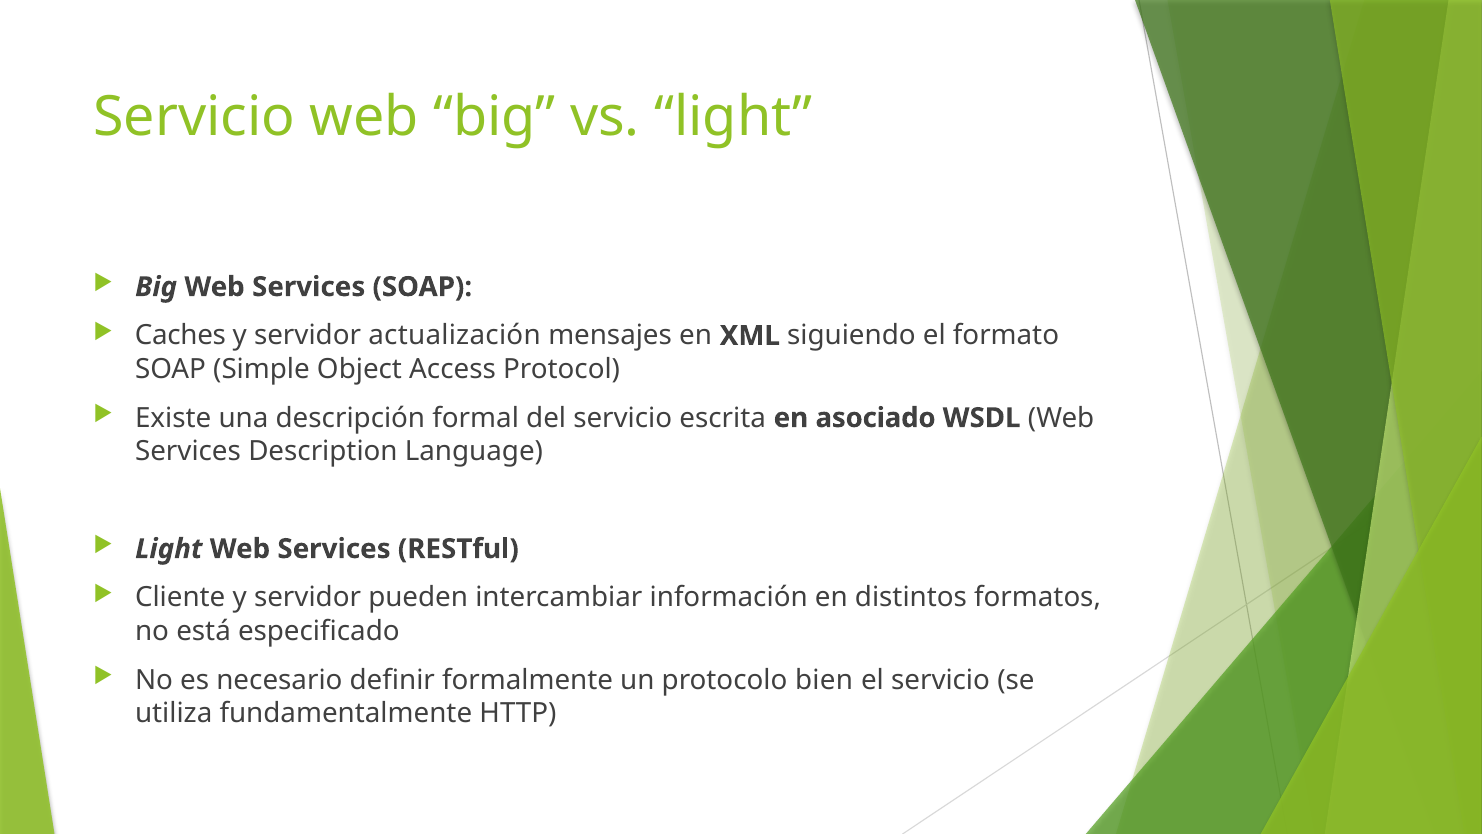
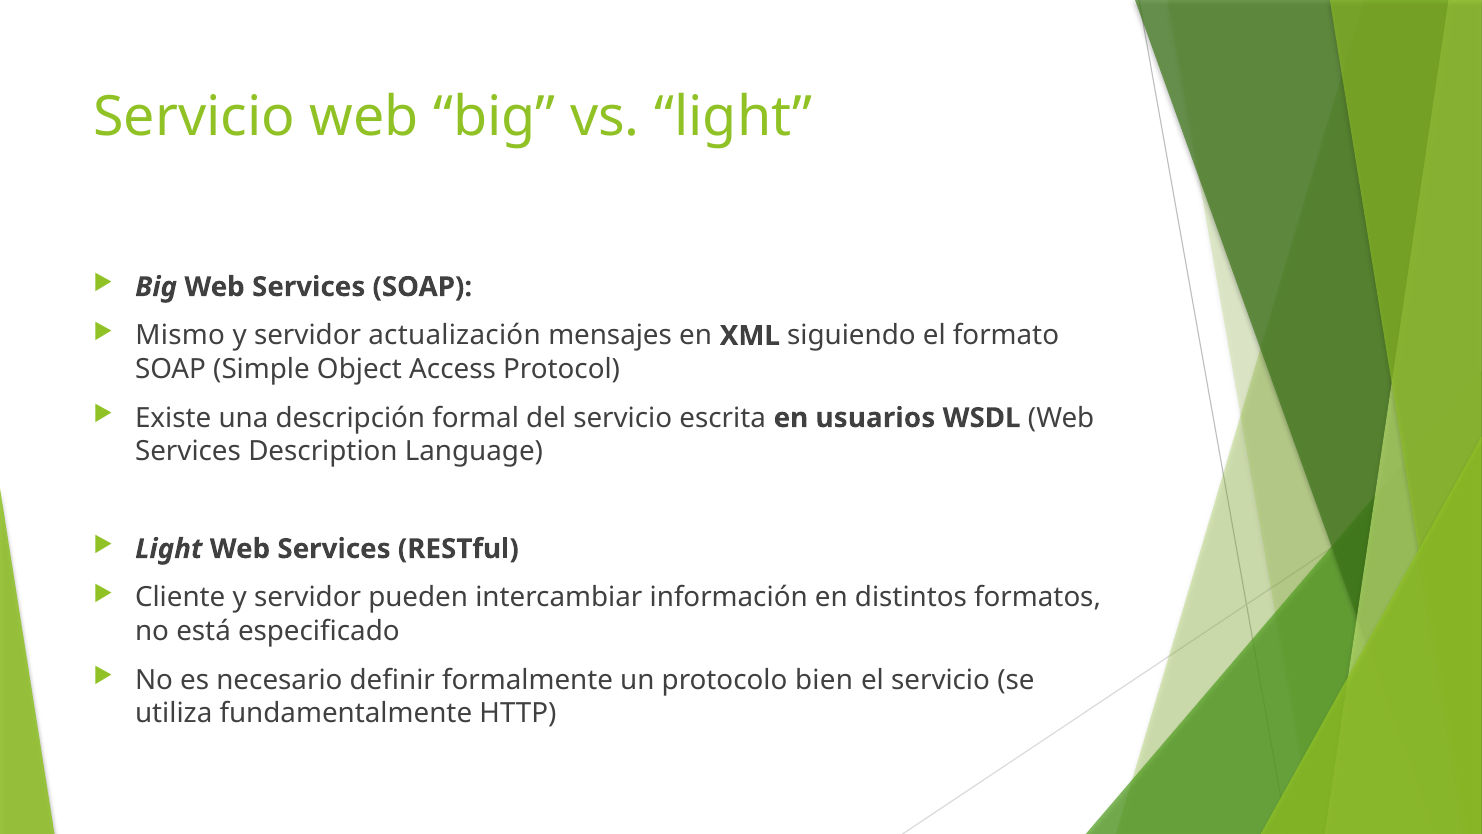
Caches: Caches -> Mismo
asociado: asociado -> usuarios
